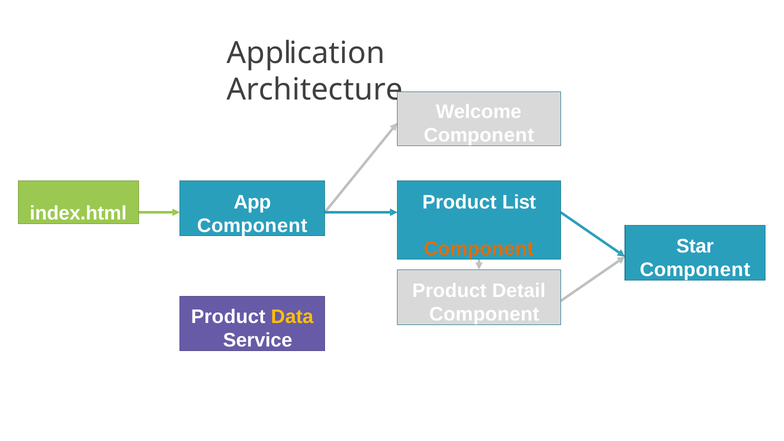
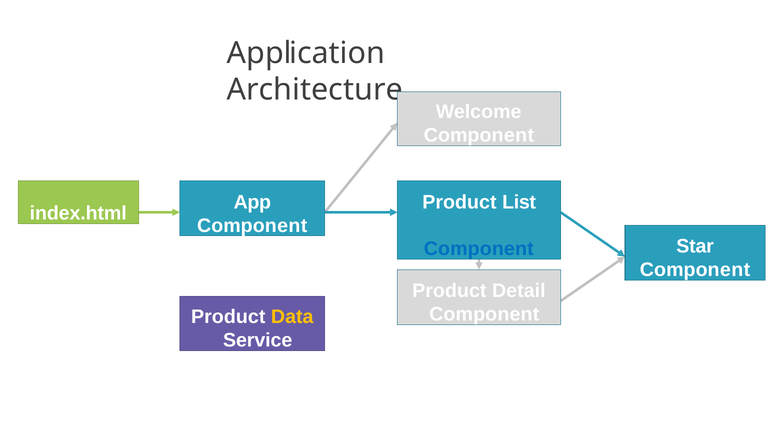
Component at (479, 249) colour: orange -> blue
